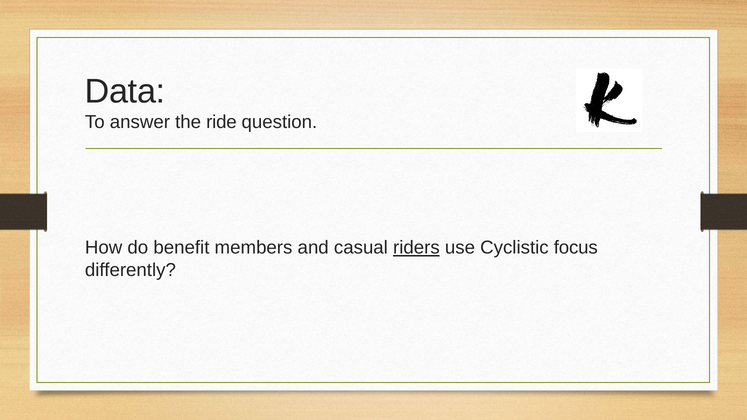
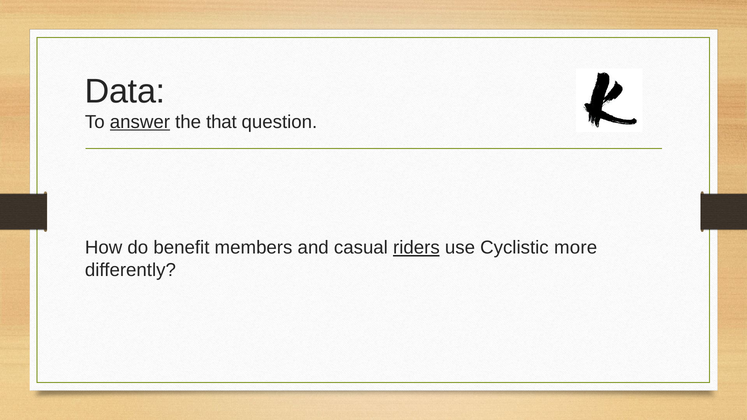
answer underline: none -> present
ride: ride -> that
focus: focus -> more
